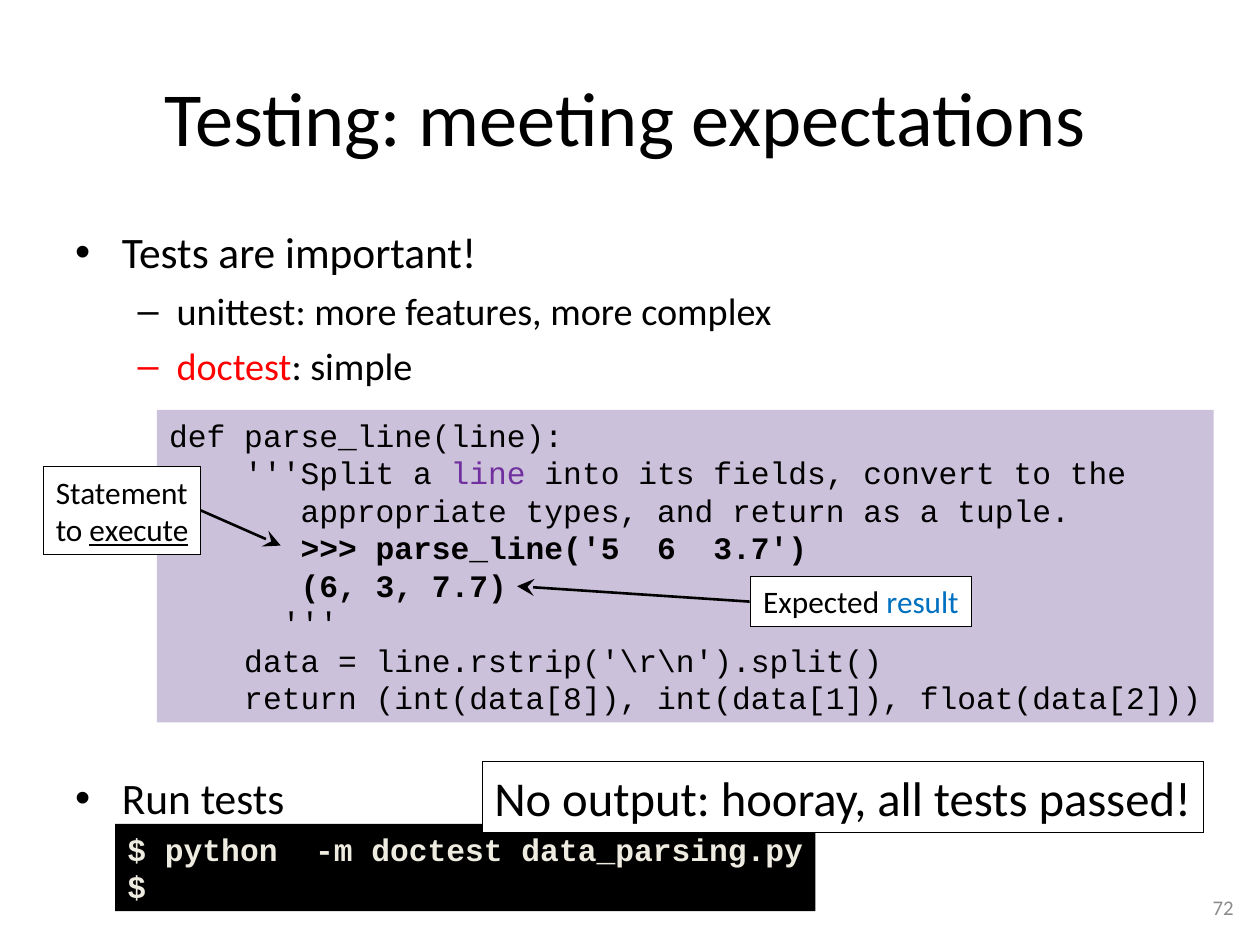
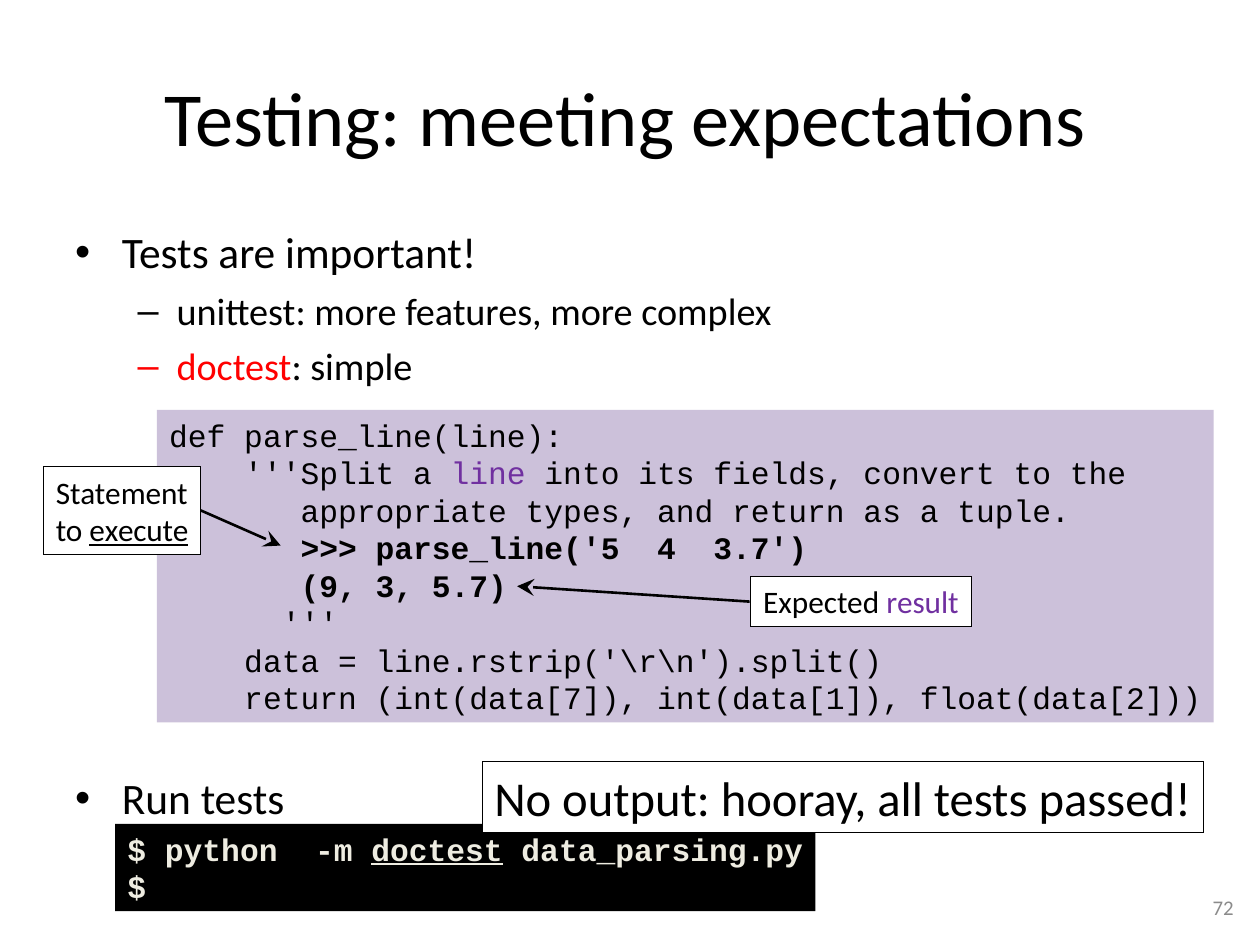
parse_line('5 6: 6 -> 4
6 at (329, 587): 6 -> 9
7.7: 7.7 -> 5.7
result colour: blue -> purple
int(data[8: int(data[8 -> int(data[7
doctest at (437, 851) underline: none -> present
